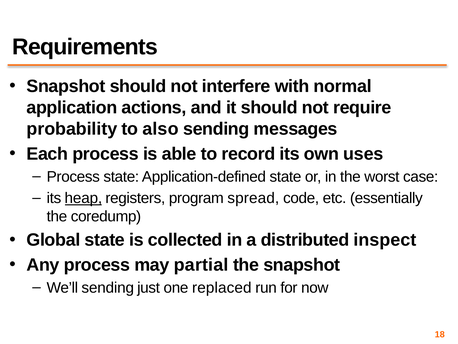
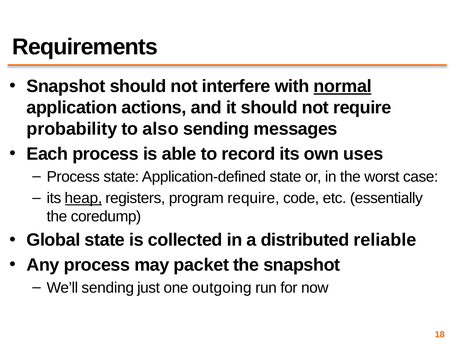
normal underline: none -> present
program spread: spread -> require
inspect: inspect -> reliable
partial: partial -> packet
replaced: replaced -> outgoing
